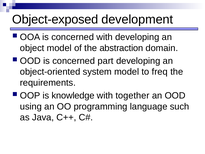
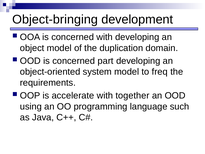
Object-exposed: Object-exposed -> Object-bringing
abstraction: abstraction -> duplication
knowledge: knowledge -> accelerate
